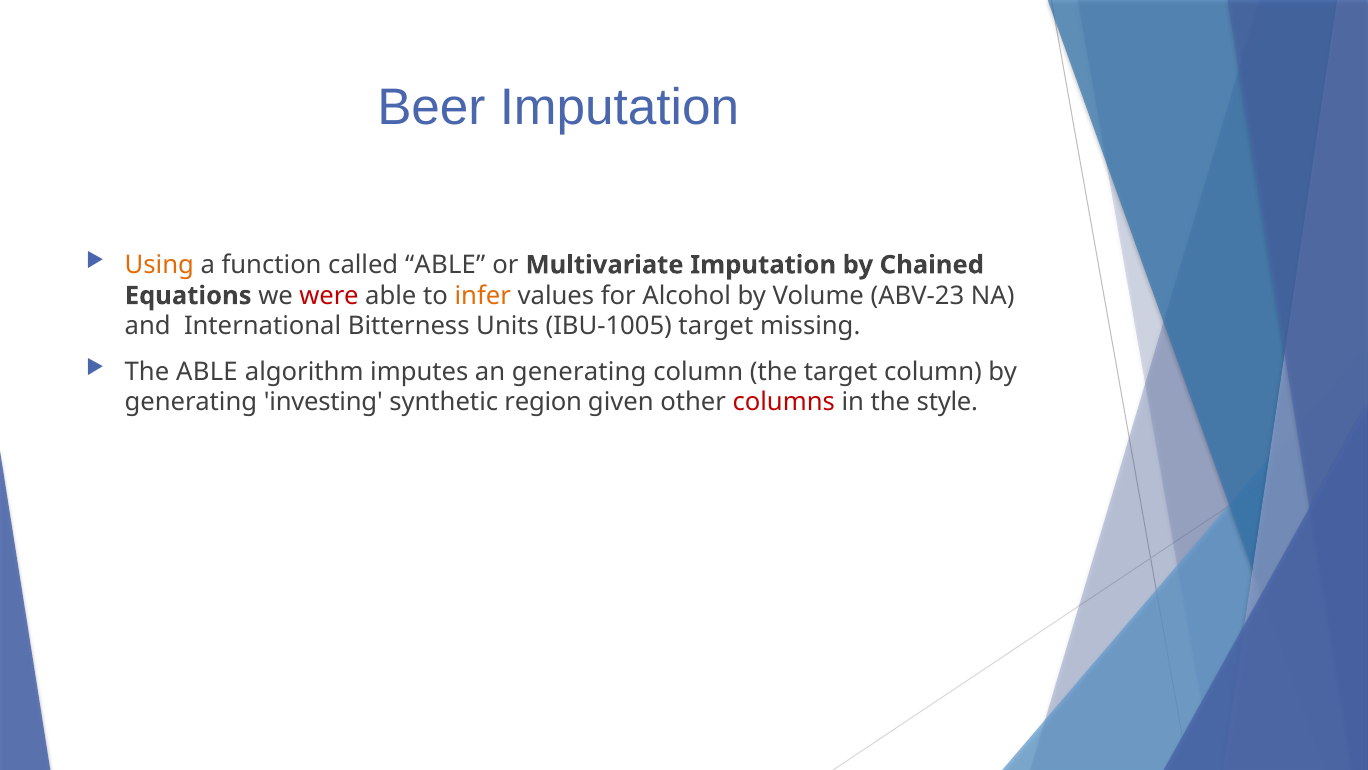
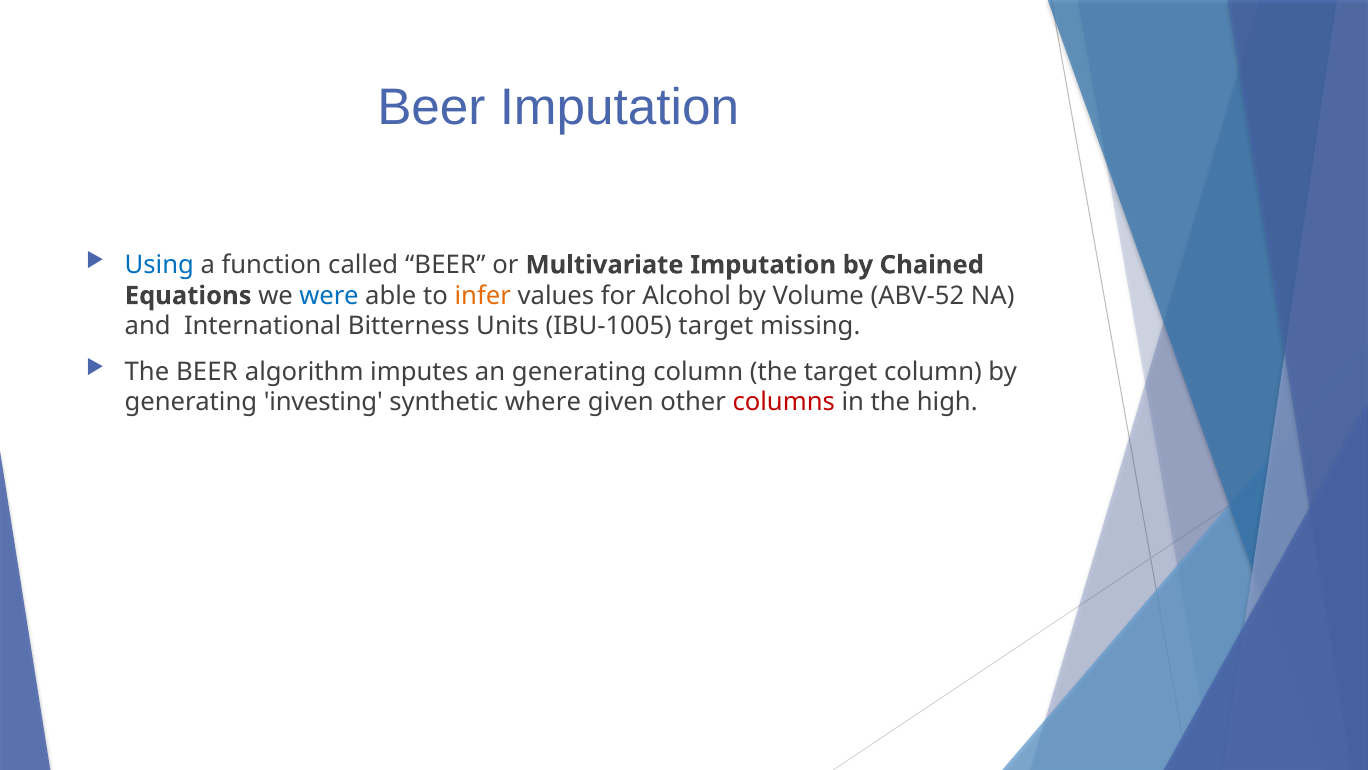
Using colour: orange -> blue
called ABLE: ABLE -> BEER
were colour: red -> blue
ABV-23: ABV-23 -> ABV-52
The ABLE: ABLE -> BEER
region: region -> where
style: style -> high
